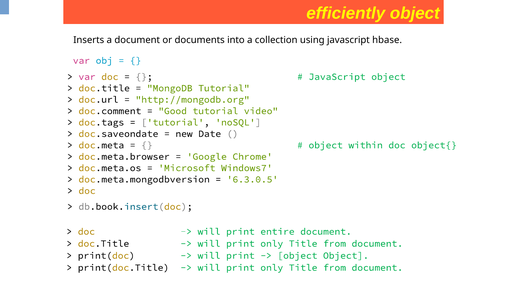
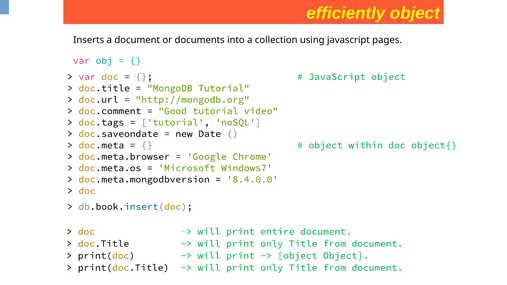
hbase: hbase -> pages
6.3.0.5: 6.3.0.5 -> 8.4.0.0
